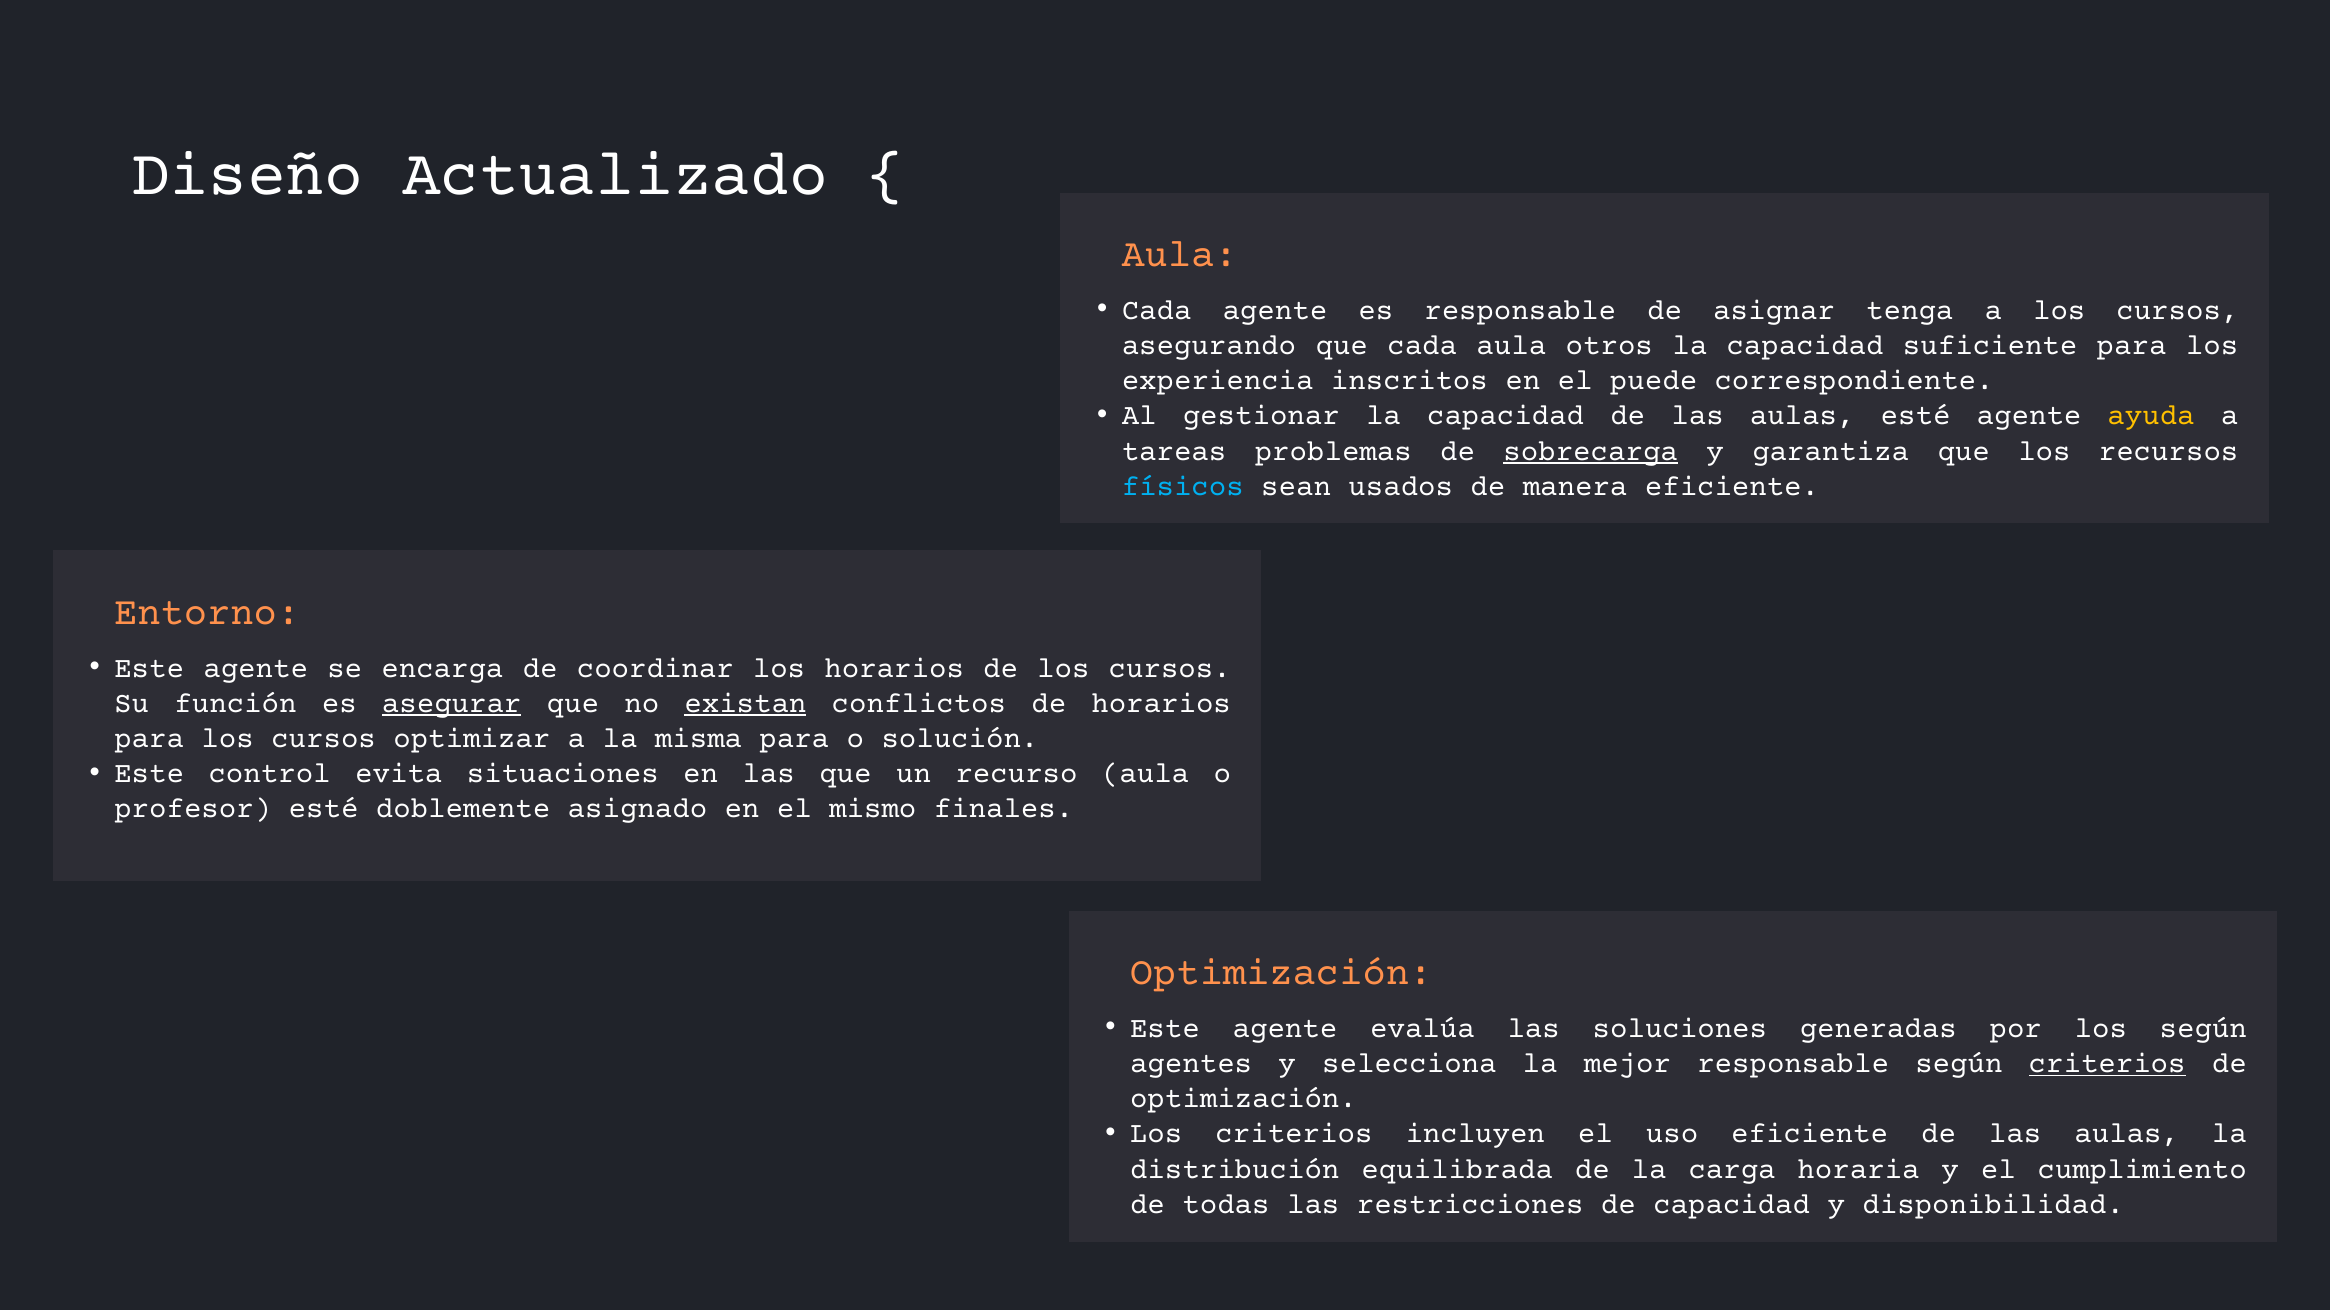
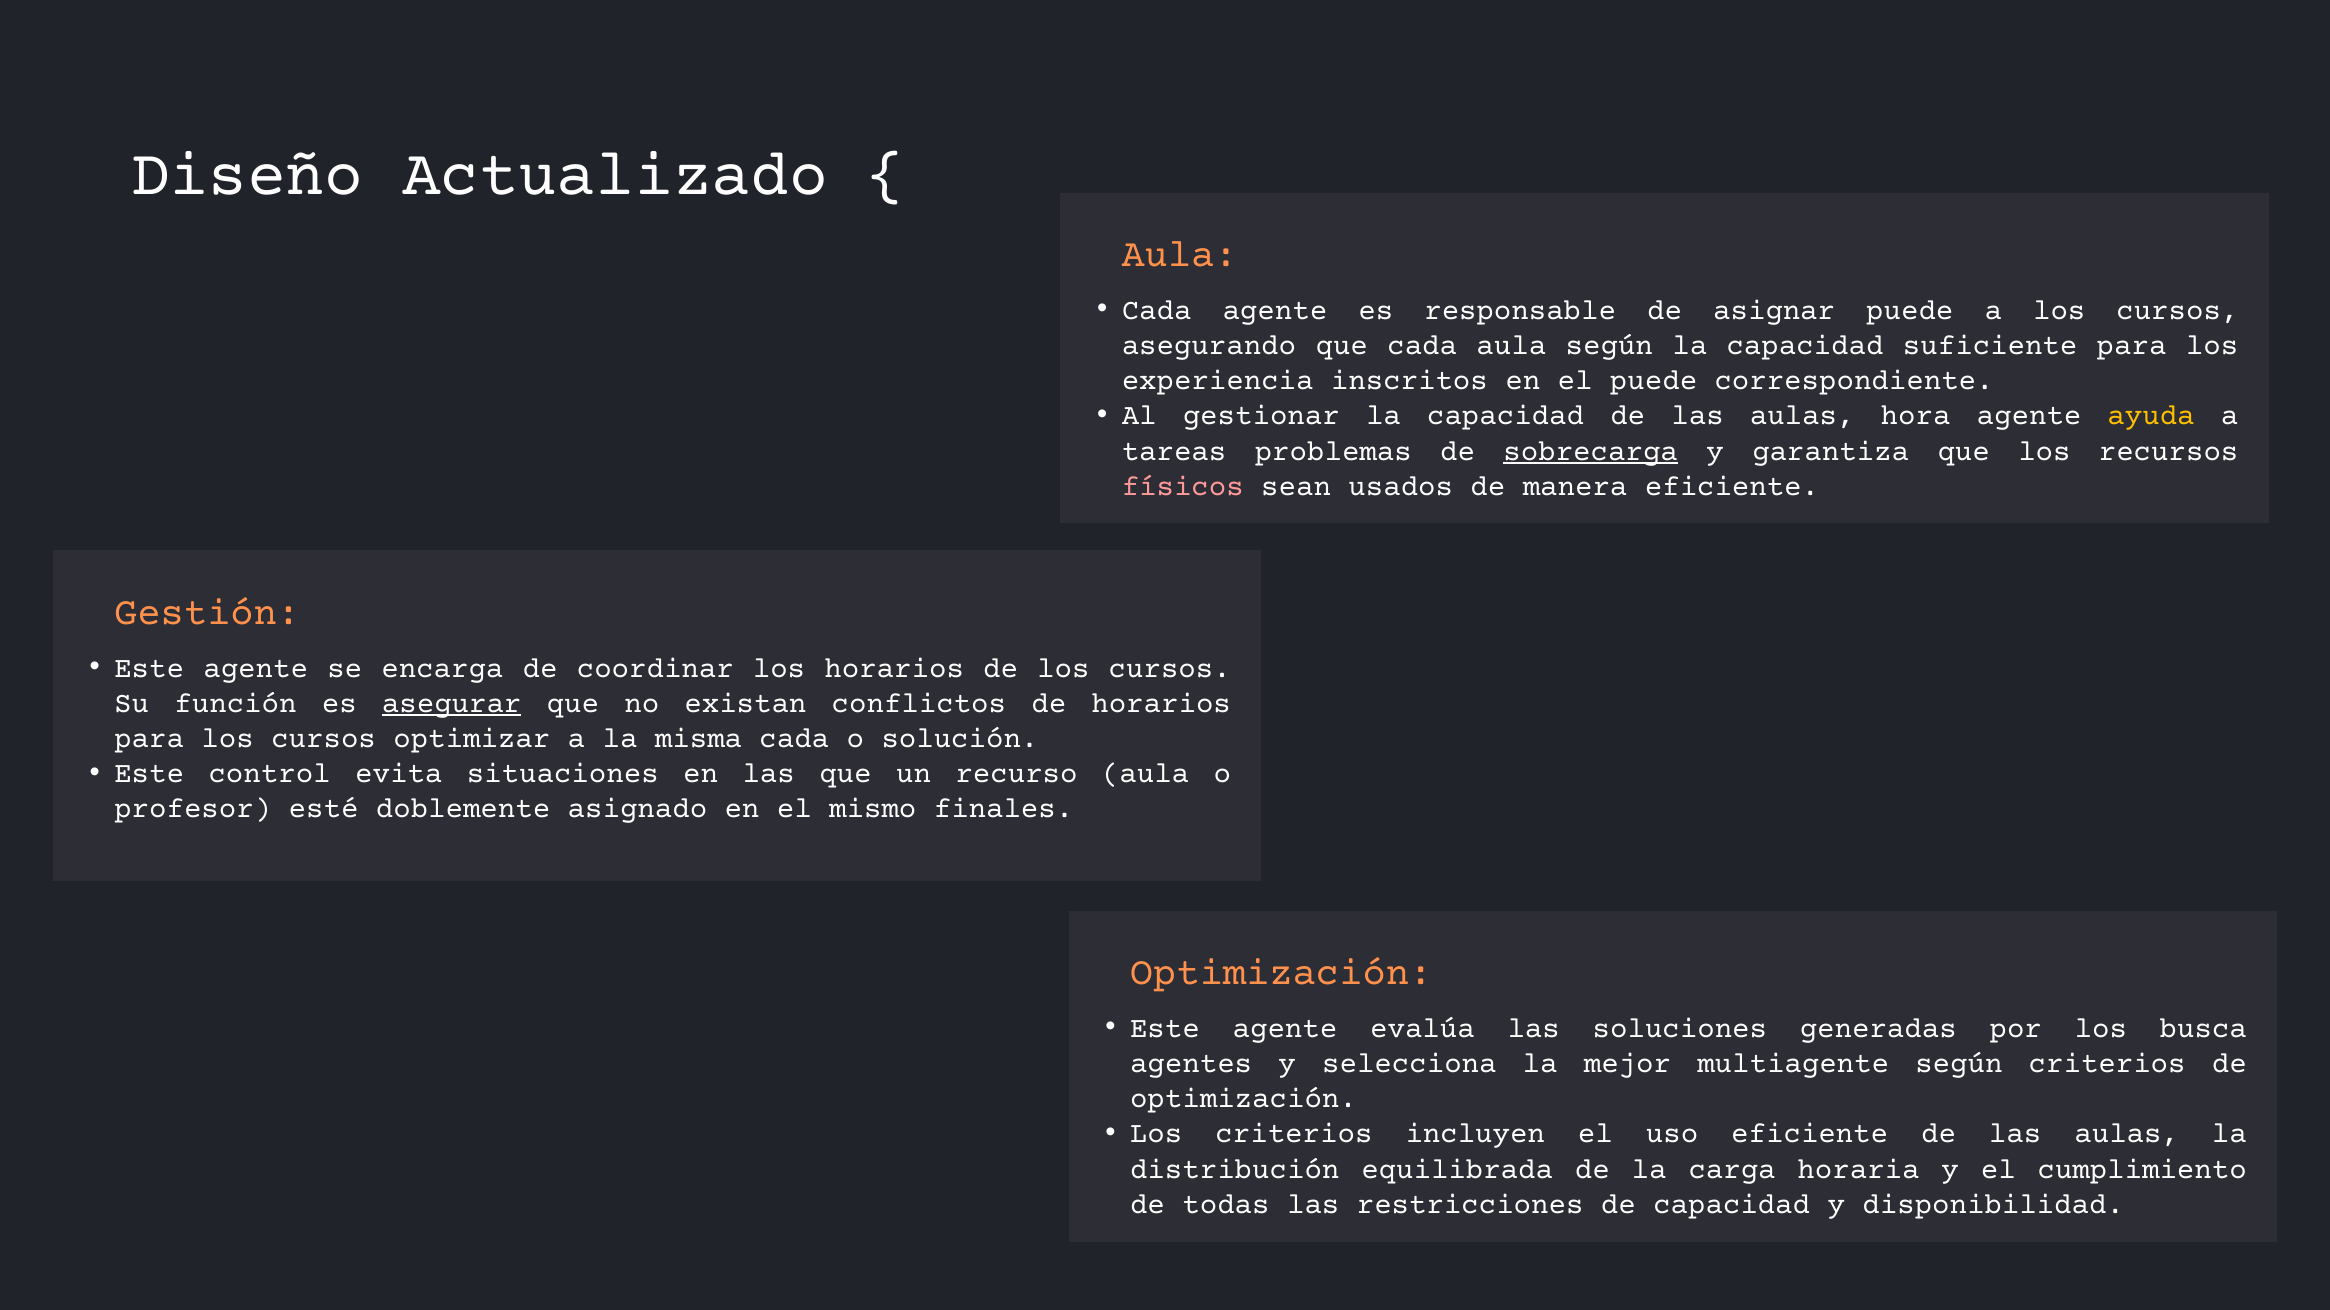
asignar tenga: tenga -> puede
aula otros: otros -> según
aulas esté: esté -> hora
físicos colour: light blue -> pink
Entorno: Entorno -> Gestión
existan underline: present -> none
misma para: para -> cada
los según: según -> busca
mejor responsable: responsable -> multiagente
criterios at (2107, 1063) underline: present -> none
